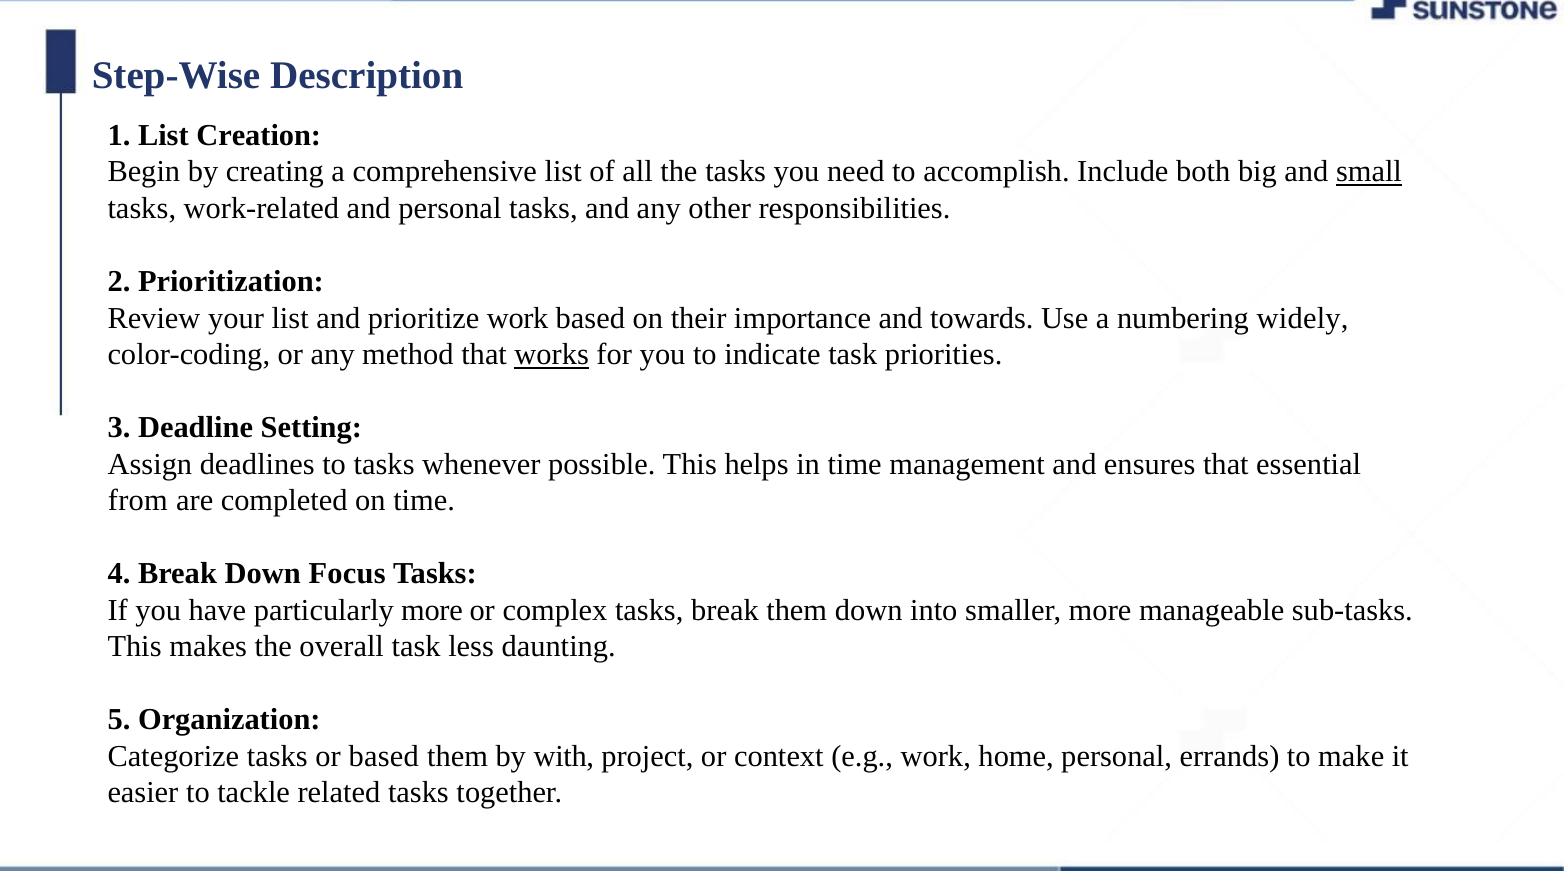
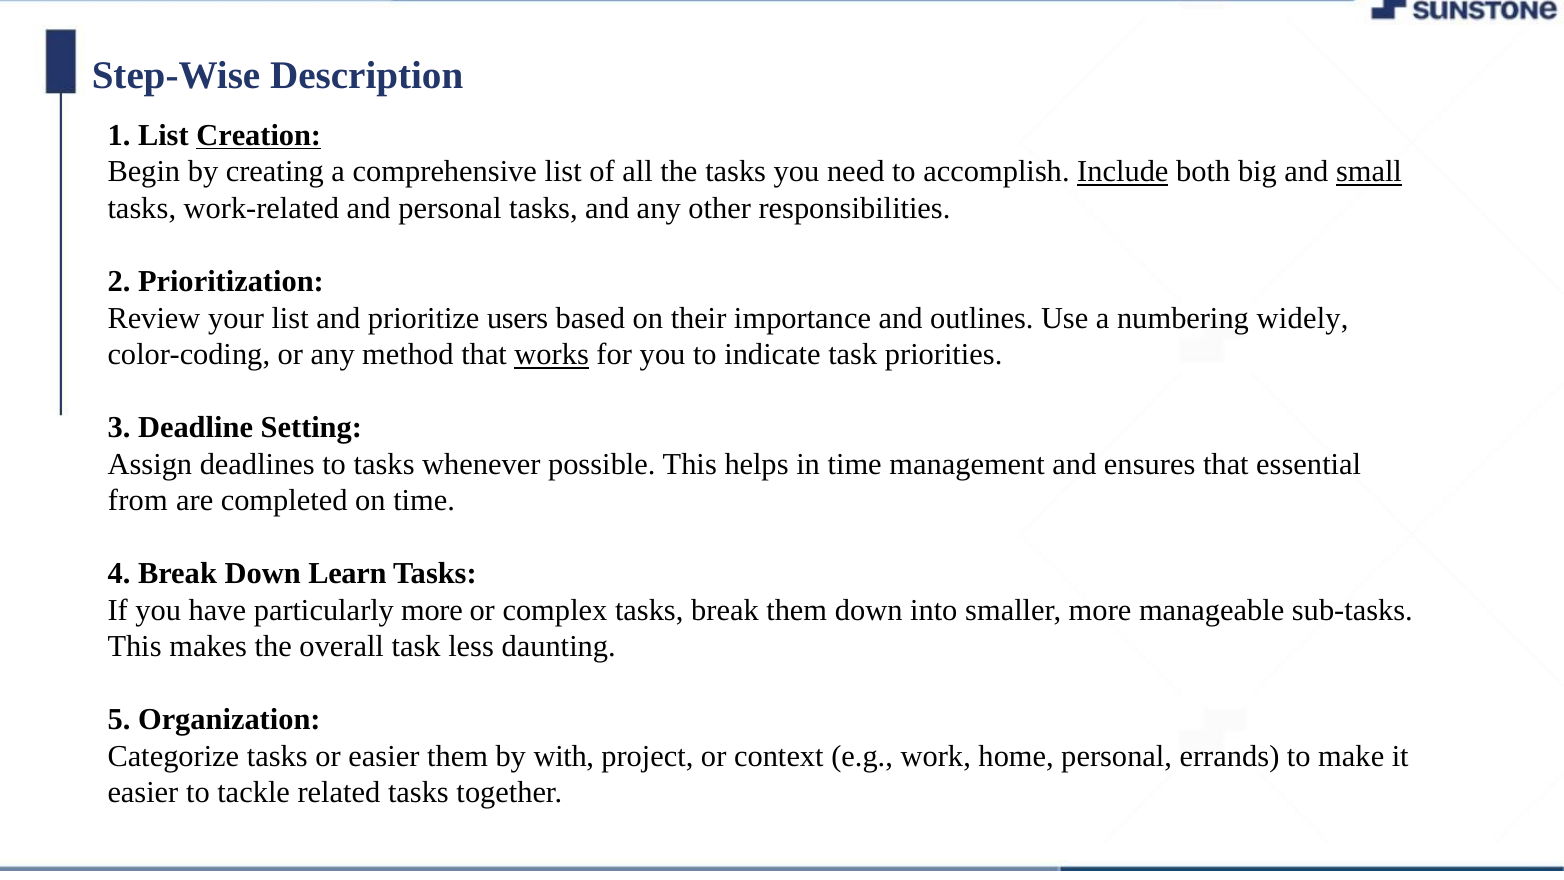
Creation underline: none -> present
Include underline: none -> present
prioritize work: work -> users
towards: towards -> outlines
Focus: Focus -> Learn
or based: based -> easier
